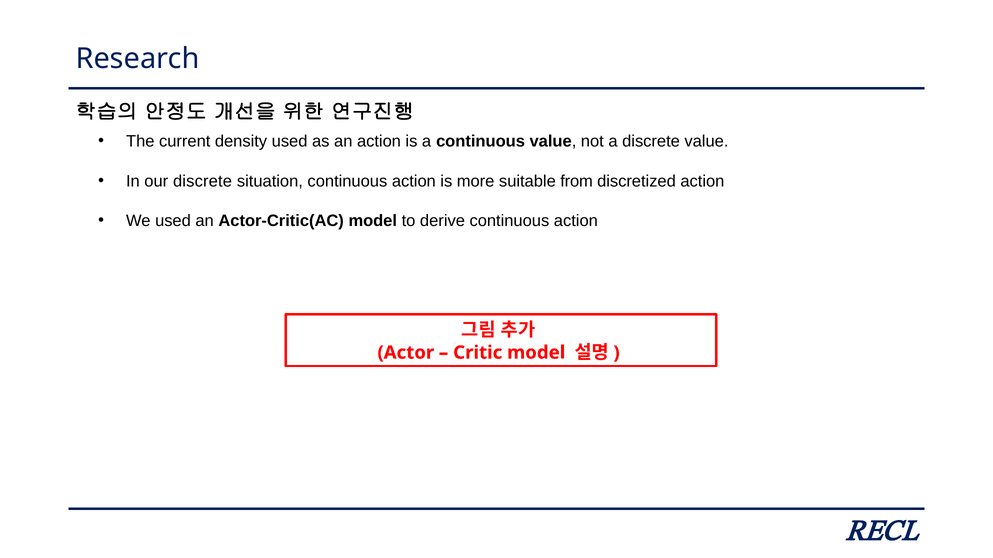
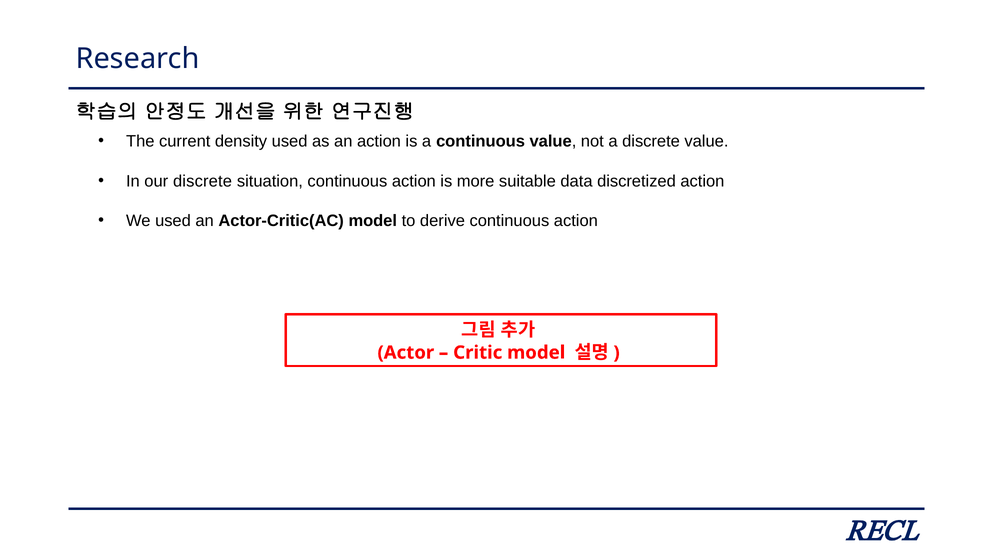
from: from -> data
